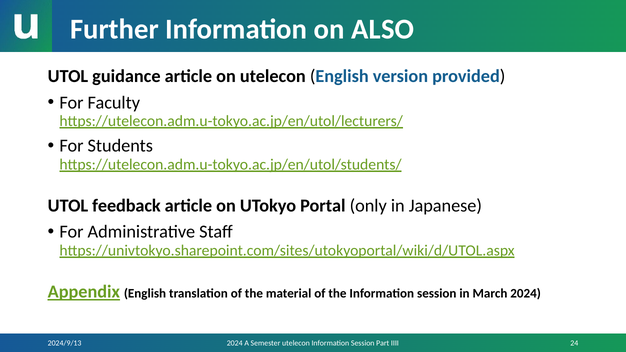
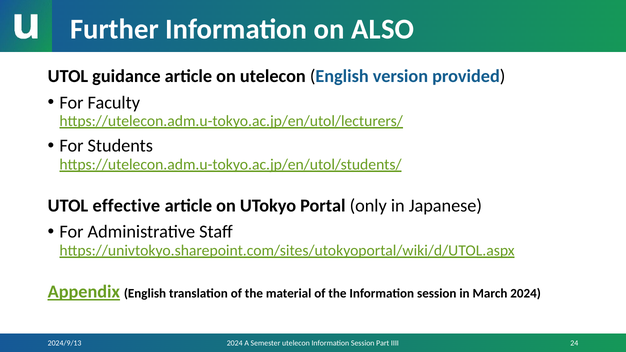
feedback: feedback -> effective
